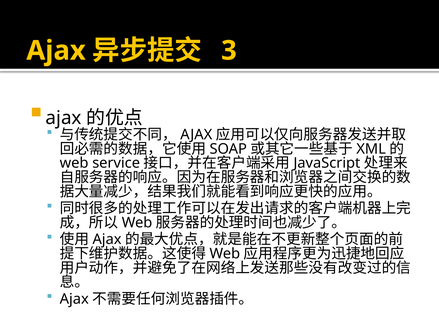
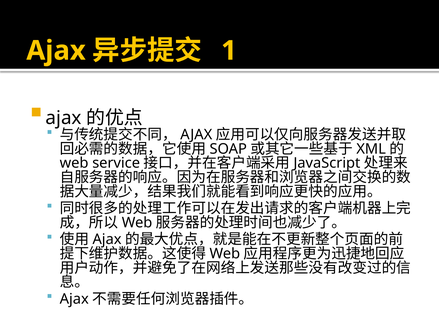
3: 3 -> 1
